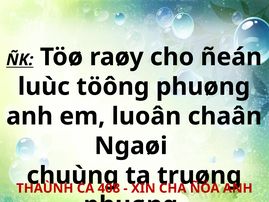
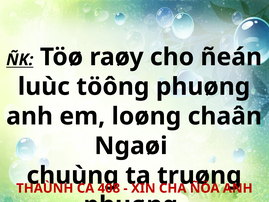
luoân: luoân -> loøng
